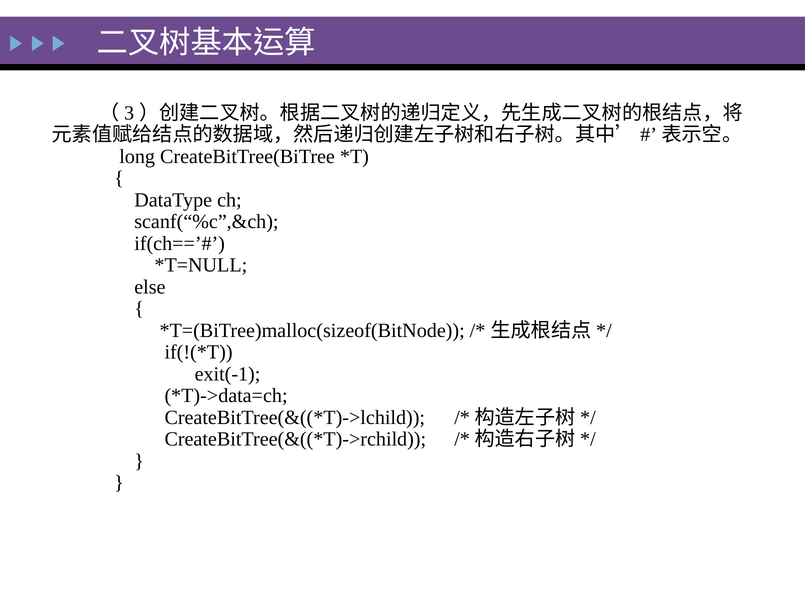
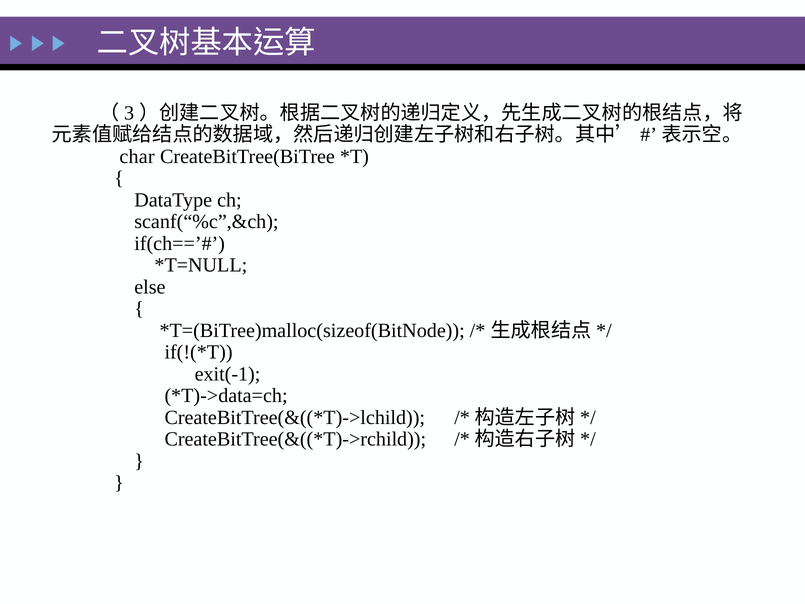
long: long -> char
